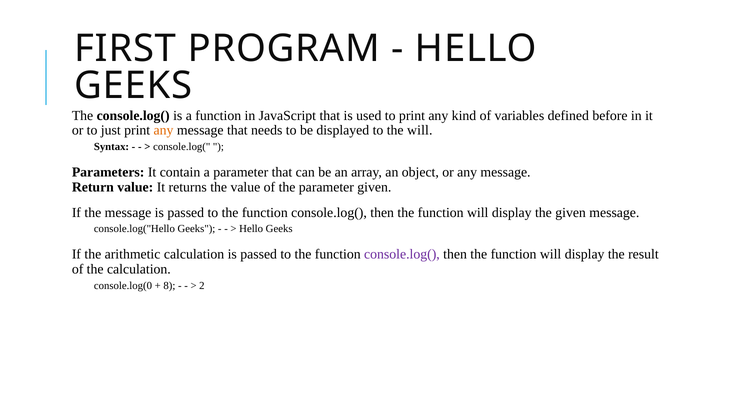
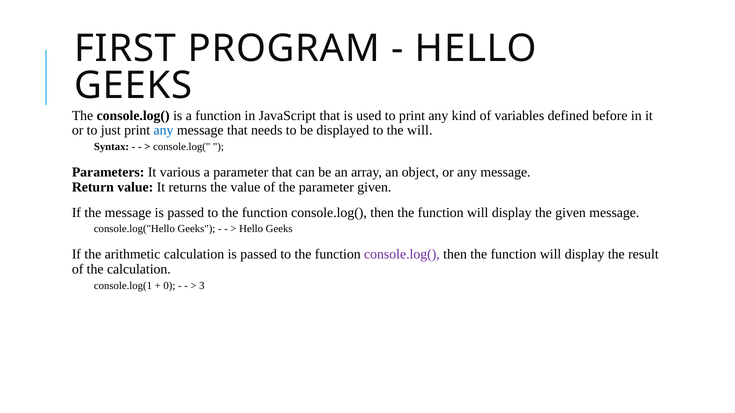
any at (164, 130) colour: orange -> blue
contain: contain -> various
console.log(0: console.log(0 -> console.log(1
8: 8 -> 0
2: 2 -> 3
